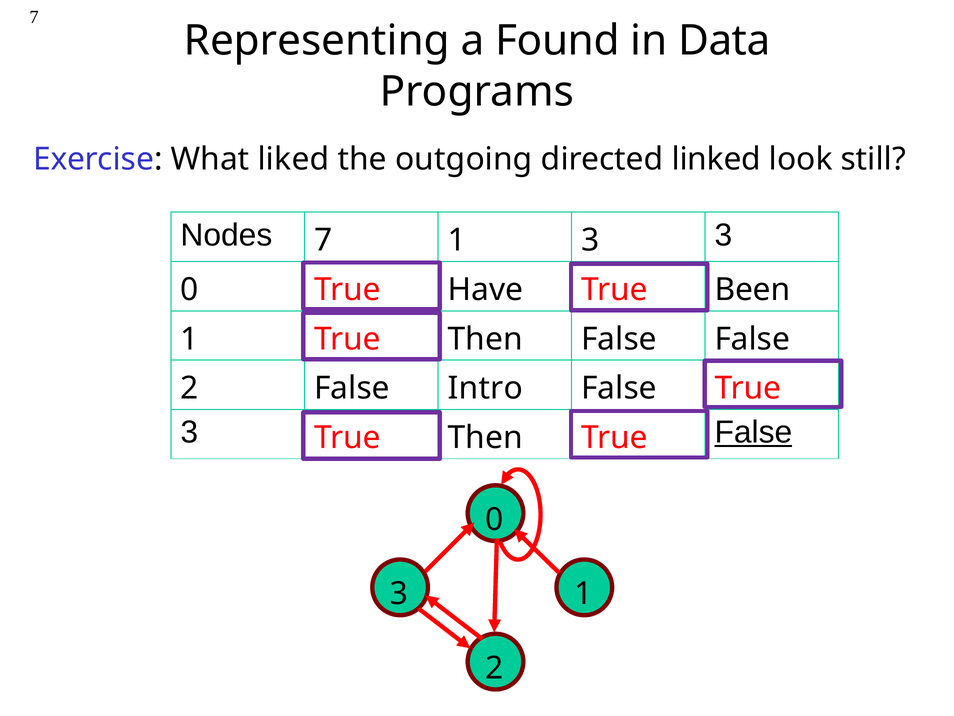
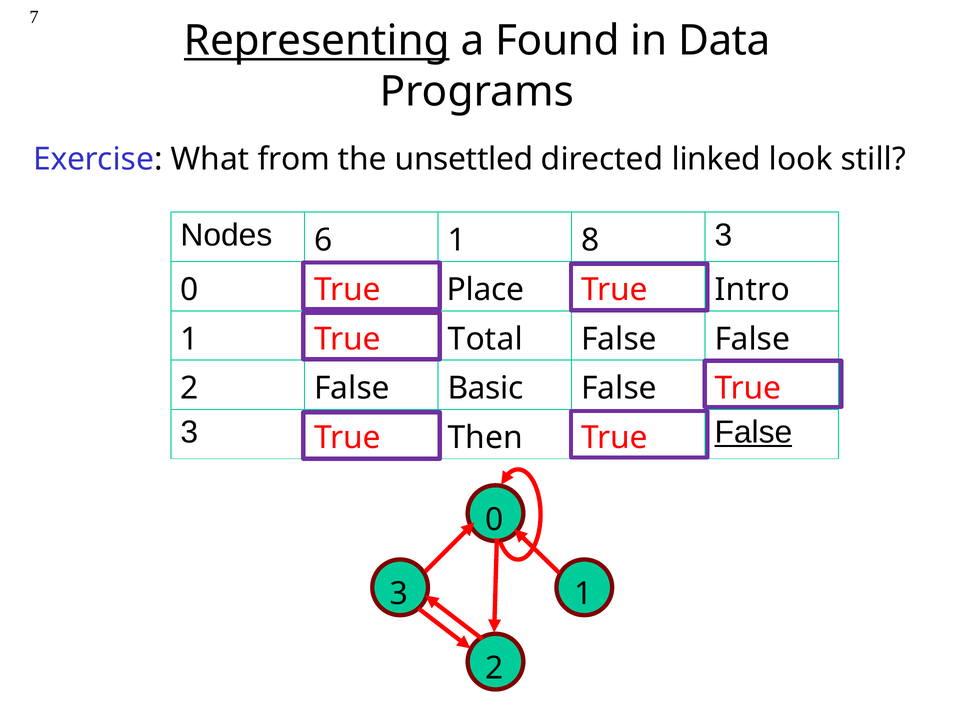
Representing underline: none -> present
liked: liked -> from
outgoing: outgoing -> unsettled
Nodes 7: 7 -> 6
1 3: 3 -> 8
Have: Have -> Place
Been: Been -> Intro
Then at (485, 339): Then -> Total
Intro: Intro -> Basic
